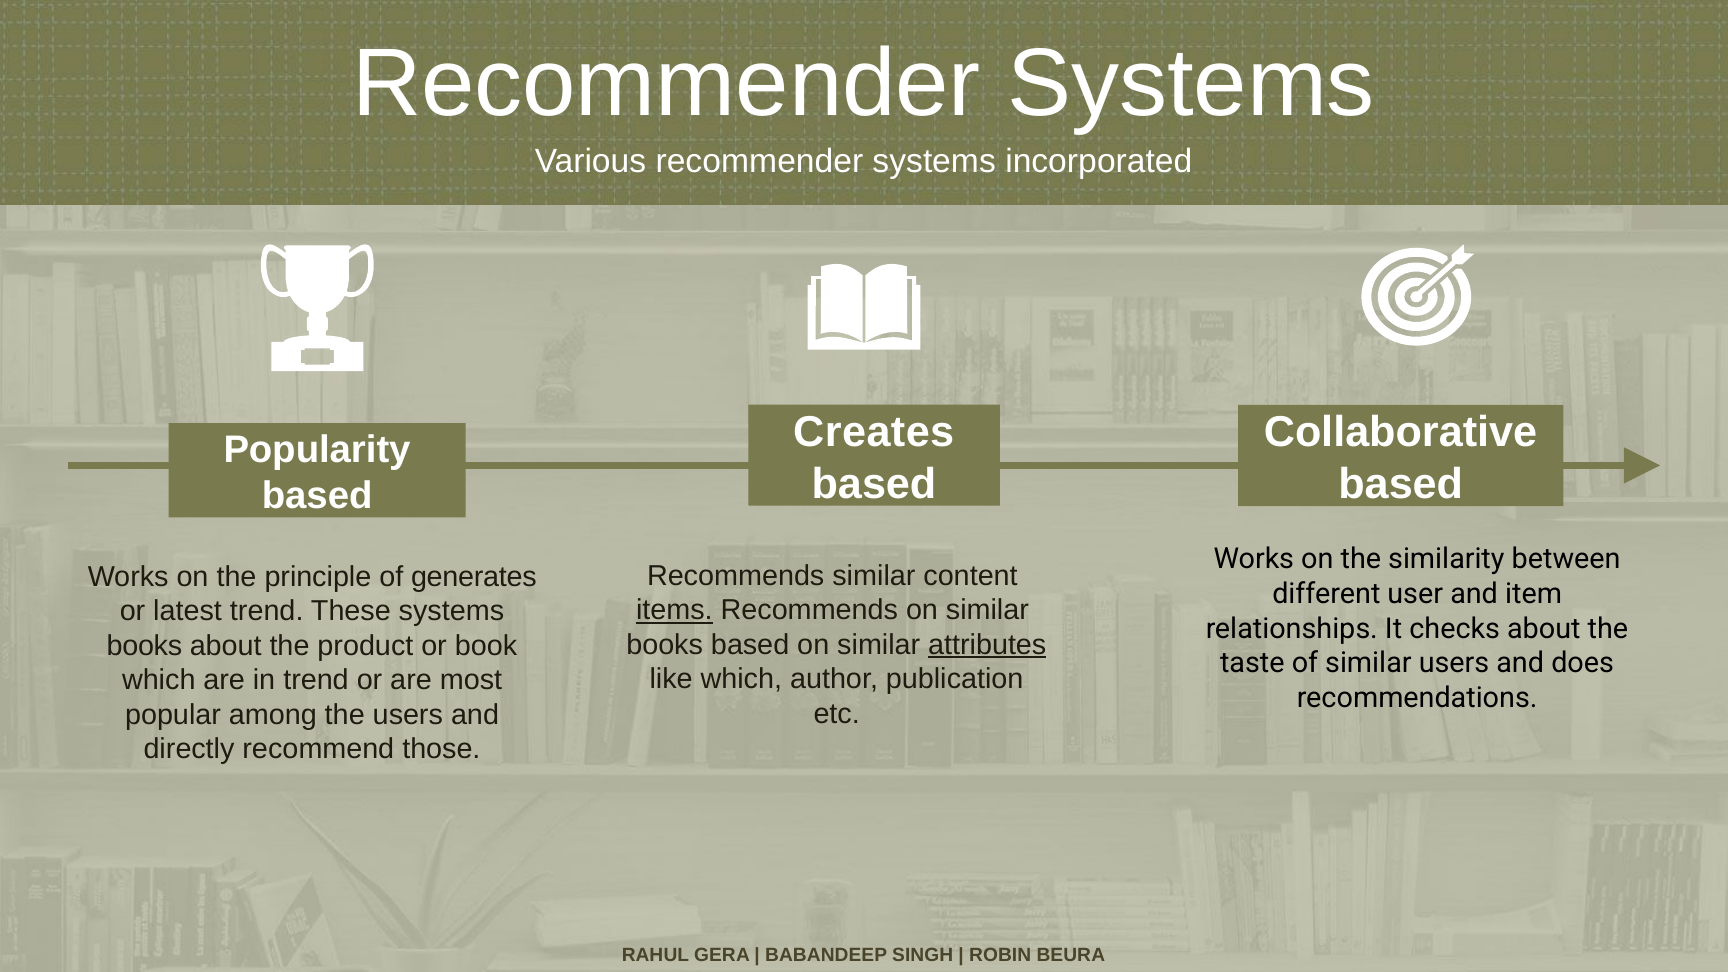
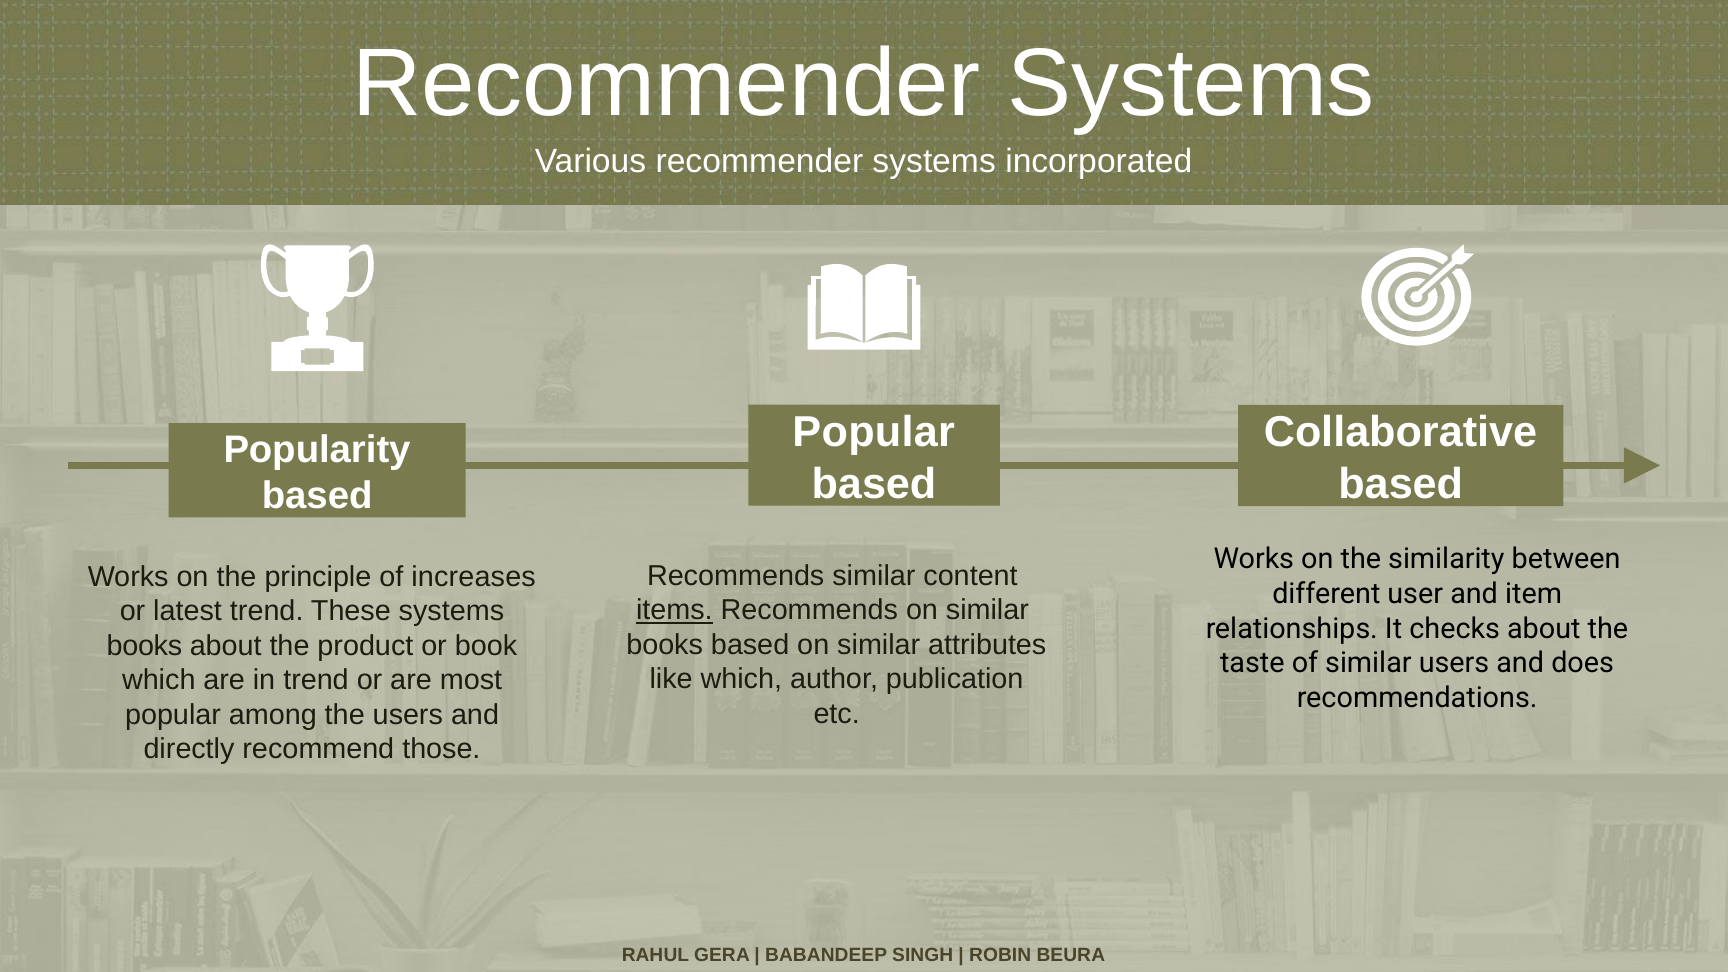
Creates at (874, 432): Creates -> Popular
generates: generates -> increases
attributes underline: present -> none
